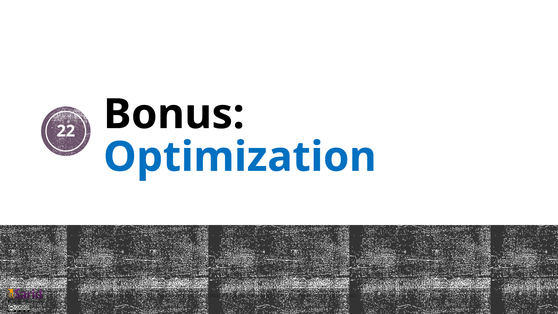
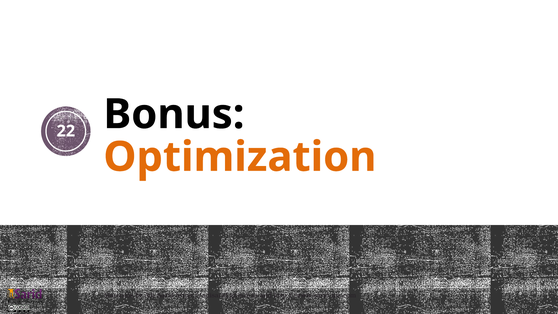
Optimization colour: blue -> orange
